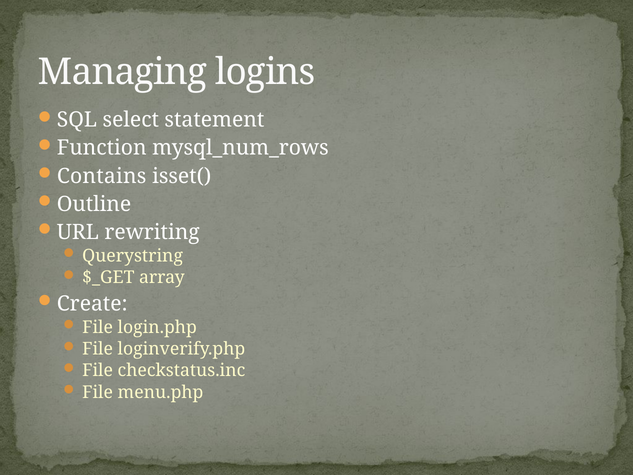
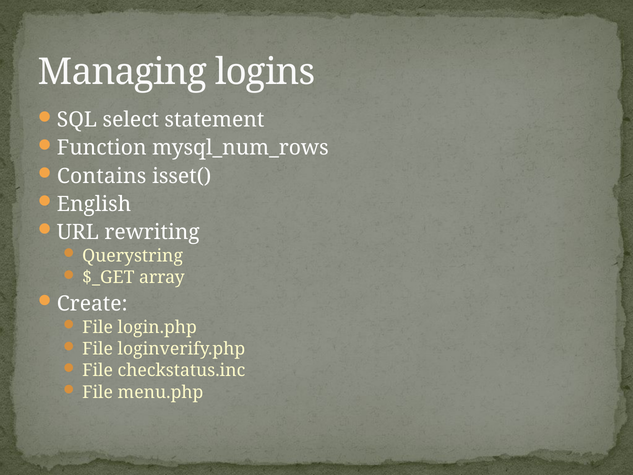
Outline: Outline -> English
